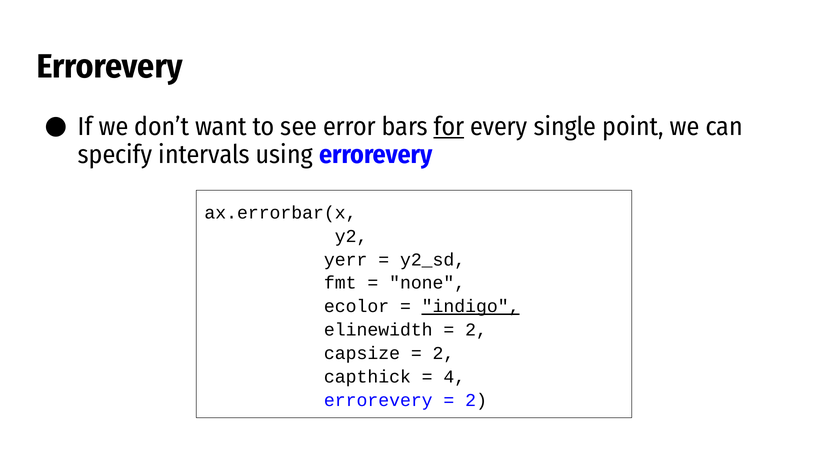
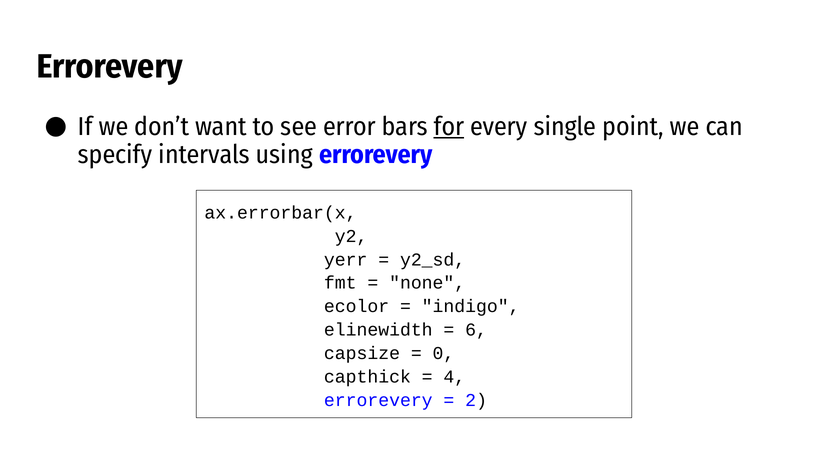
indigo underline: present -> none
2 at (476, 330): 2 -> 6
2 at (443, 353): 2 -> 0
